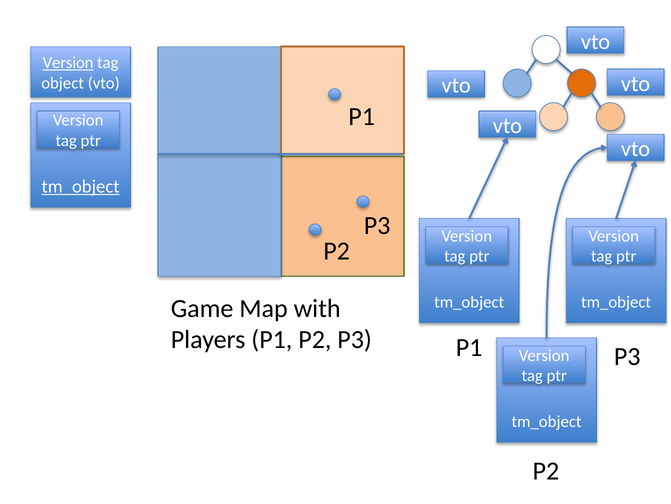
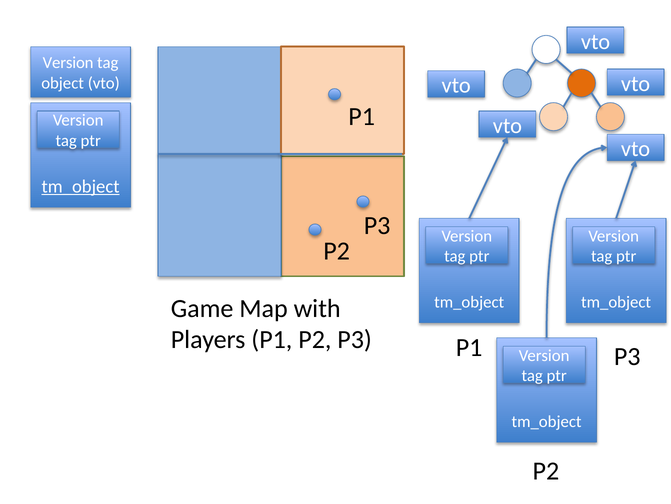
Version at (68, 63) underline: present -> none
